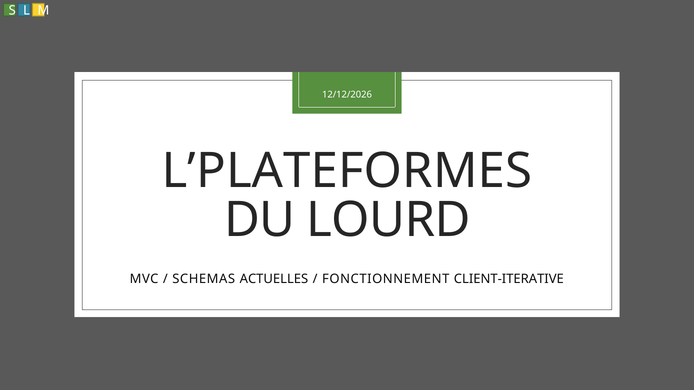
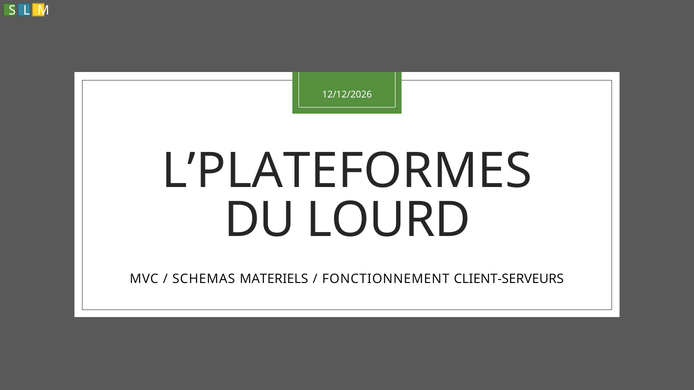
ACTUELLES: ACTUELLES -> MATERIELS
CLIENT-ITERATIVE: CLIENT-ITERATIVE -> CLIENT-SERVEURS
